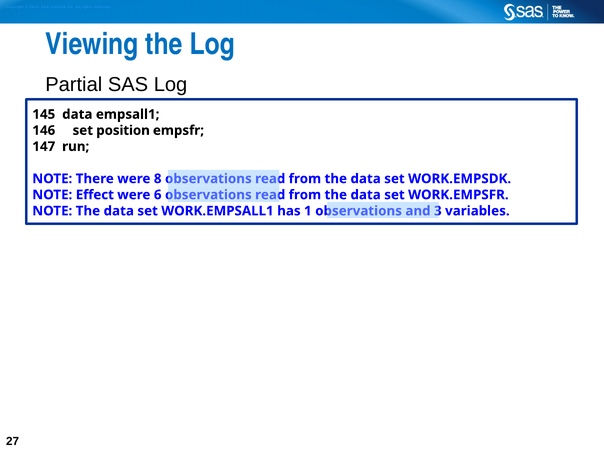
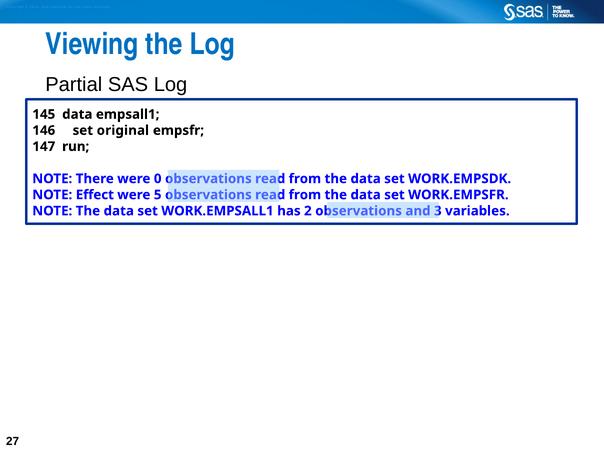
position: position -> original
8: 8 -> 0
6: 6 -> 5
1: 1 -> 2
